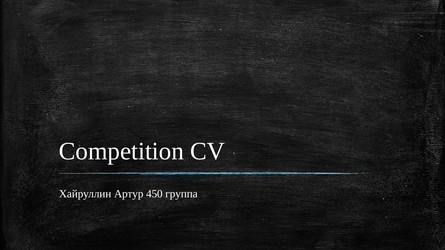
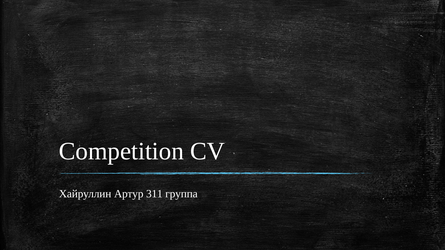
450: 450 -> 311
